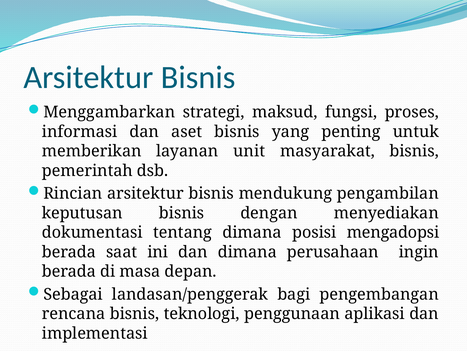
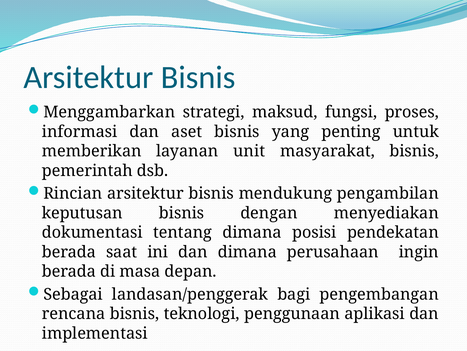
mengadopsi: mengadopsi -> pendekatan
